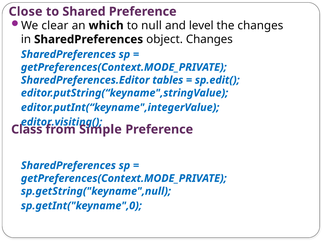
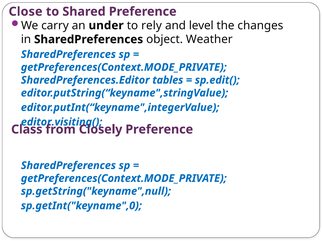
clear: clear -> carry
which: which -> under
null: null -> rely
object Changes: Changes -> Weather
Simple: Simple -> Closely
